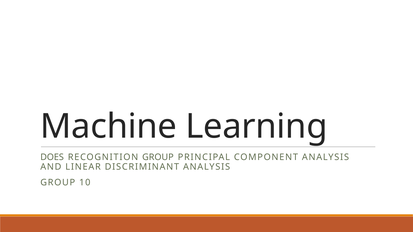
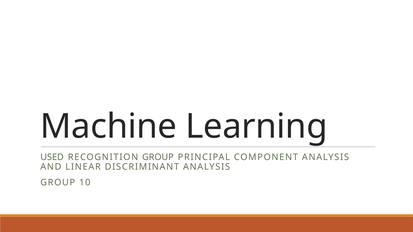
DOES: DOES -> USED
